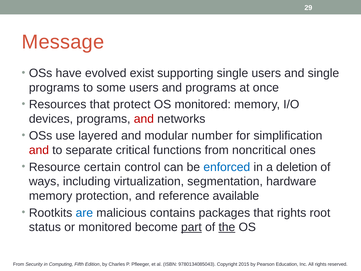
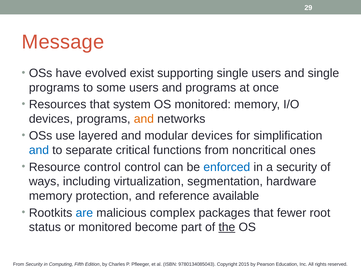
protect: protect -> system
and at (144, 119) colour: red -> orange
modular number: number -> devices
and at (39, 150) colour: red -> blue
Resource certain: certain -> control
a deletion: deletion -> security
contains: contains -> complex
that rights: rights -> fewer
part underline: present -> none
